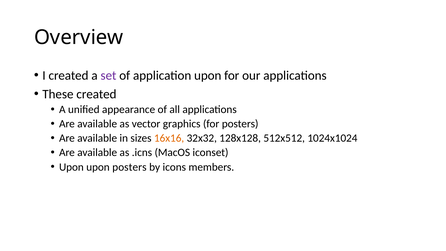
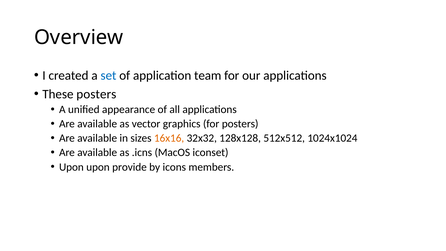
set colour: purple -> blue
application upon: upon -> team
These created: created -> posters
upon posters: posters -> provide
